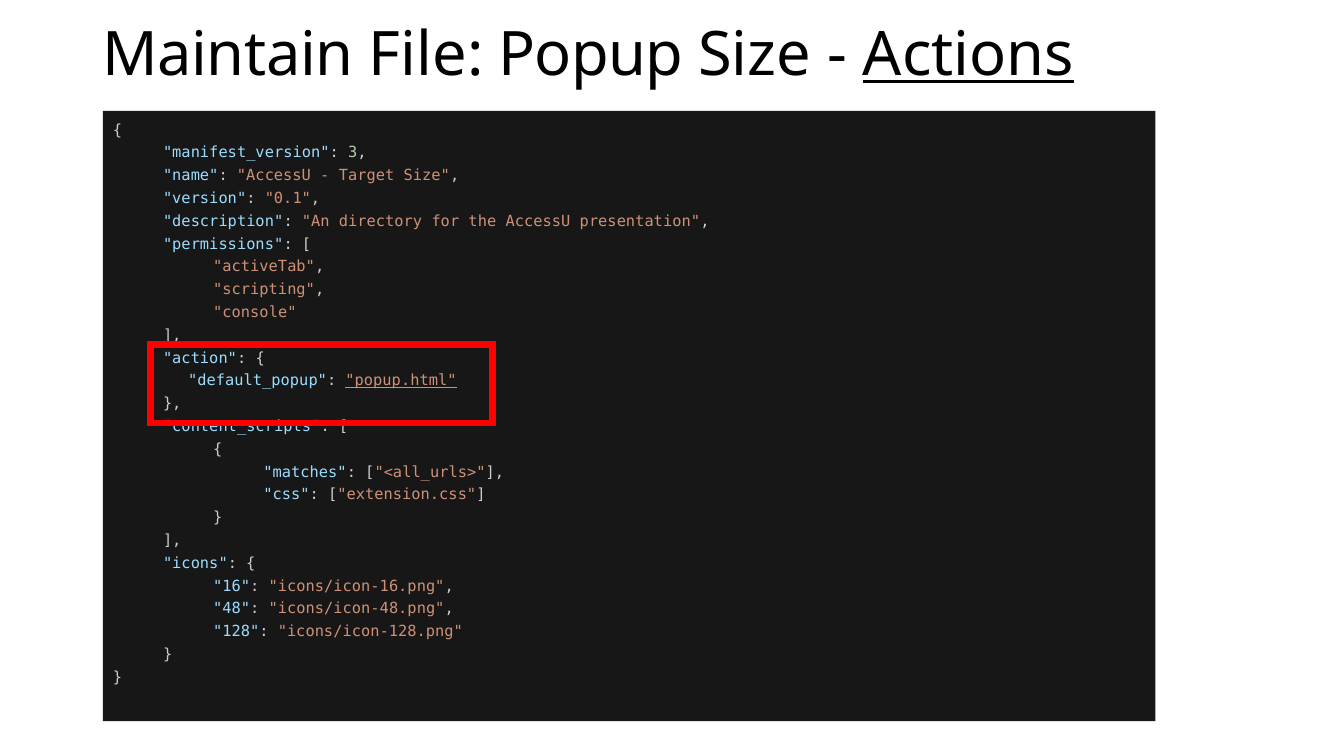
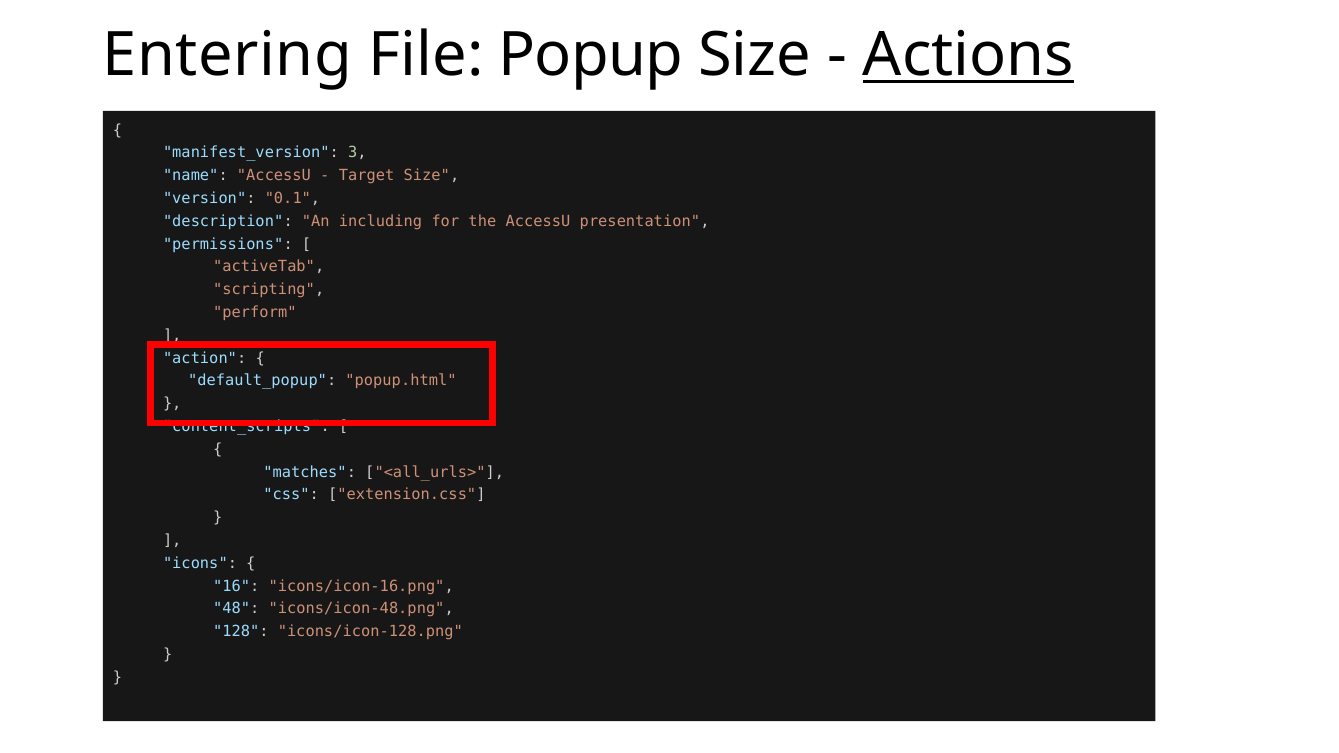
Maintain: Maintain -> Entering
directory: directory -> including
console: console -> perform
popup.html underline: present -> none
